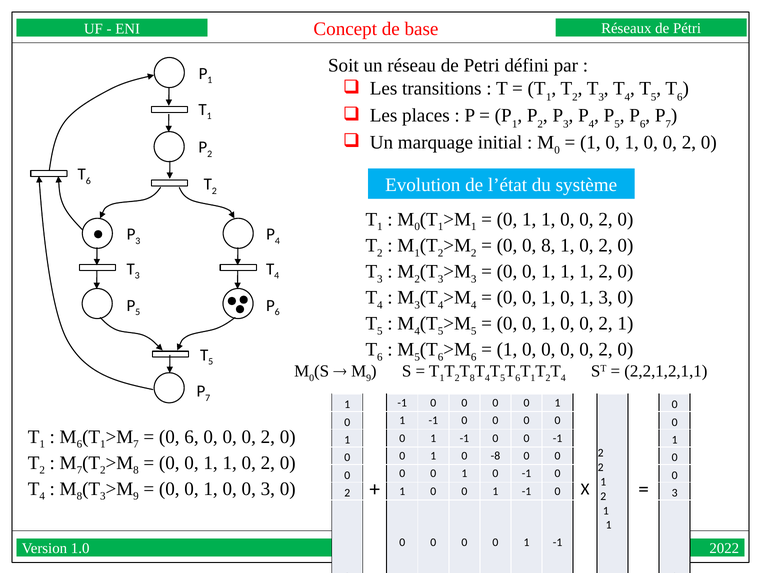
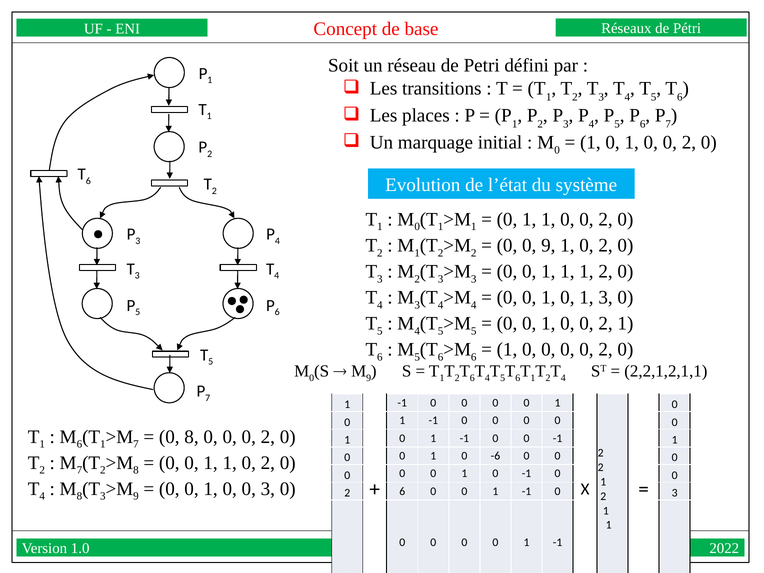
0 8: 8 -> 9
2 T 8: 8 -> 6
0 6: 6 -> 8
-8: -8 -> -6
1 at (402, 491): 1 -> 6
